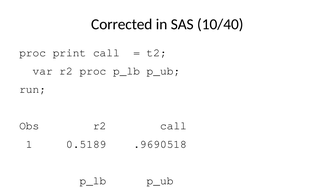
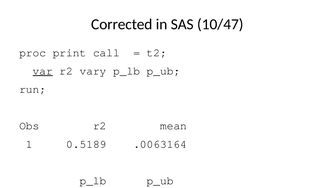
10/40: 10/40 -> 10/47
var underline: none -> present
r2 proc: proc -> vary
r2 call: call -> mean
.9690518: .9690518 -> .0063164
